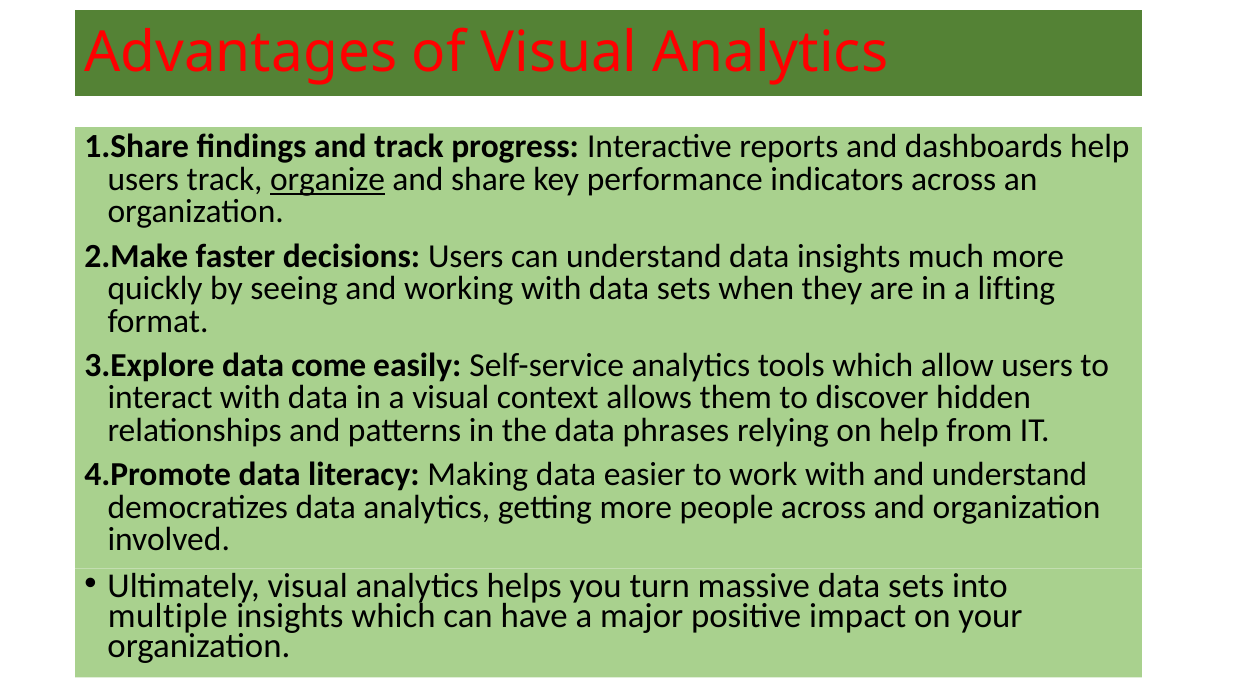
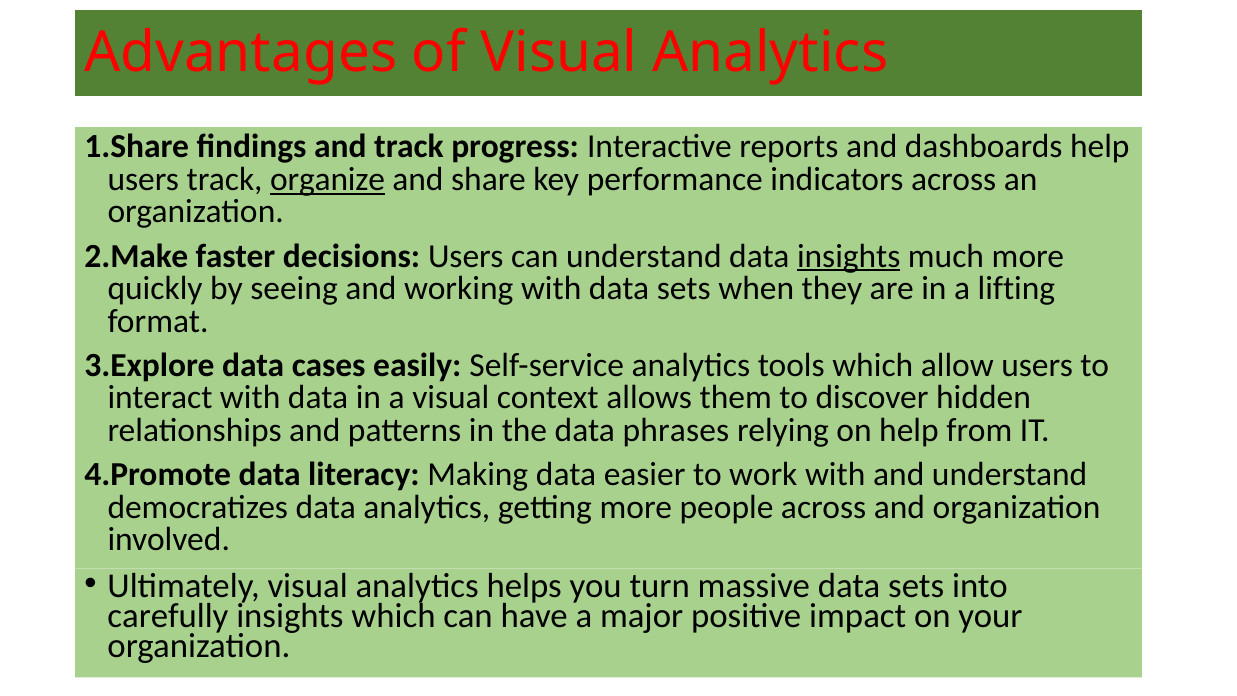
insights at (849, 256) underline: none -> present
come: come -> cases
multiple: multiple -> carefully
